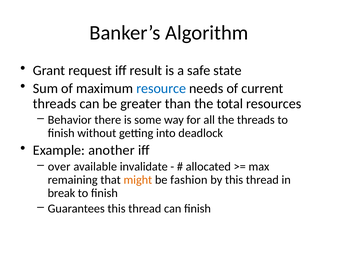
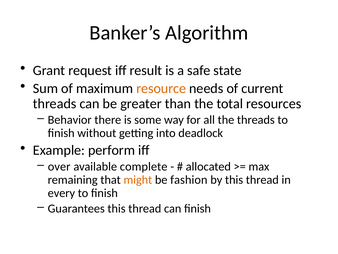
resource colour: blue -> orange
another: another -> perform
invalidate: invalidate -> complete
break: break -> every
